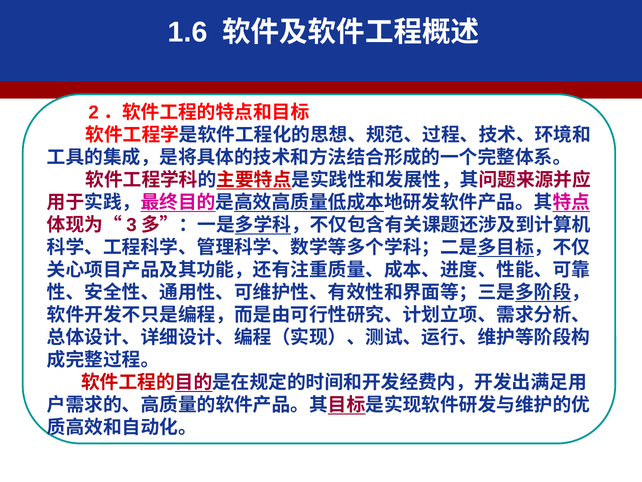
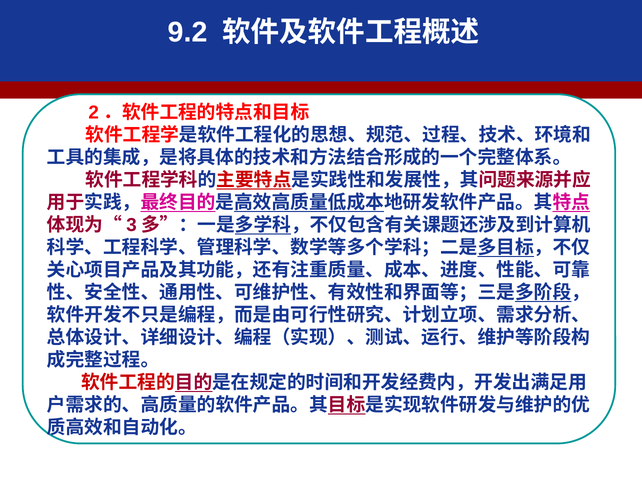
1.6: 1.6 -> 9.2
